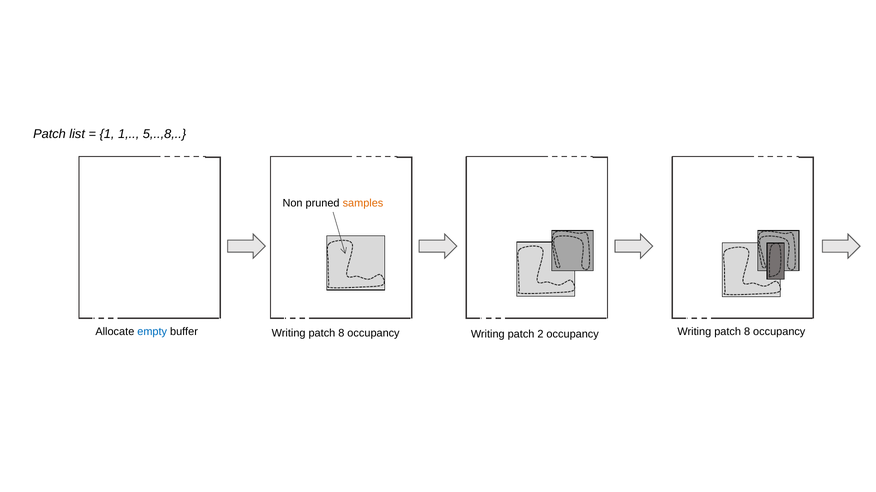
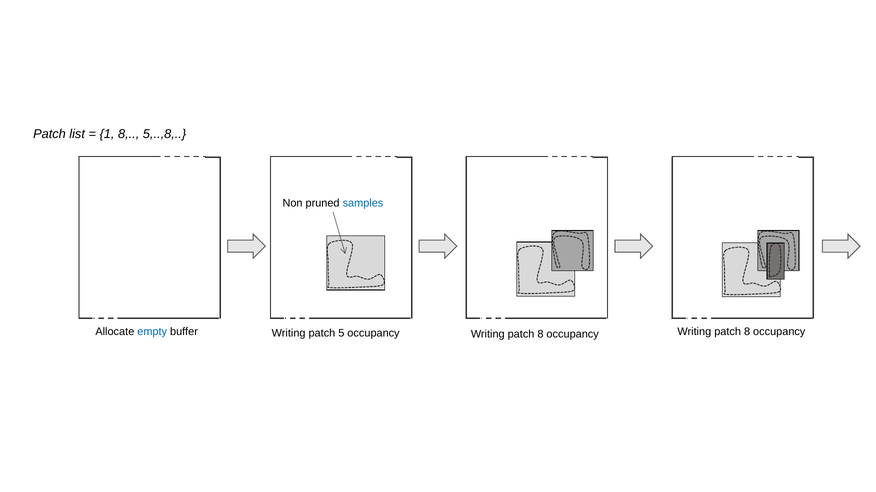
1 1: 1 -> 8
samples colour: orange -> blue
8 at (341, 333): 8 -> 5
2 at (540, 335): 2 -> 8
